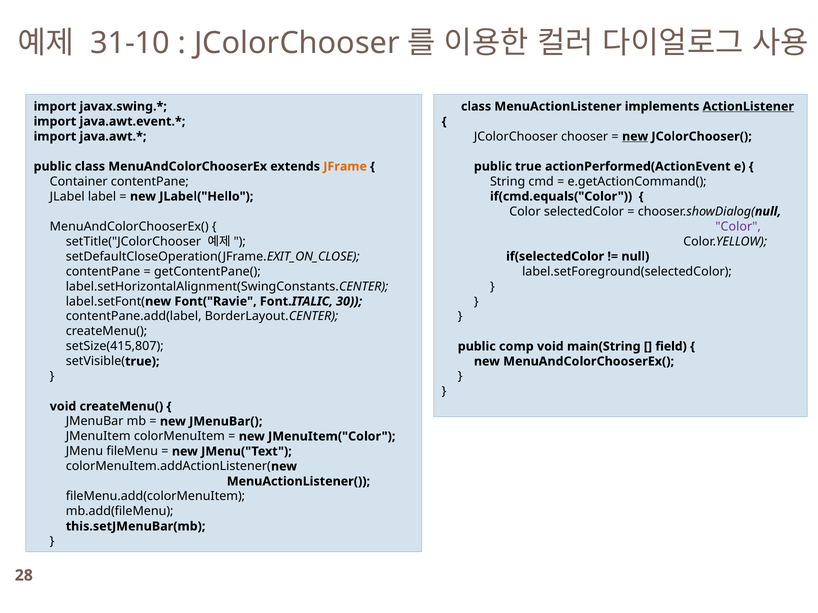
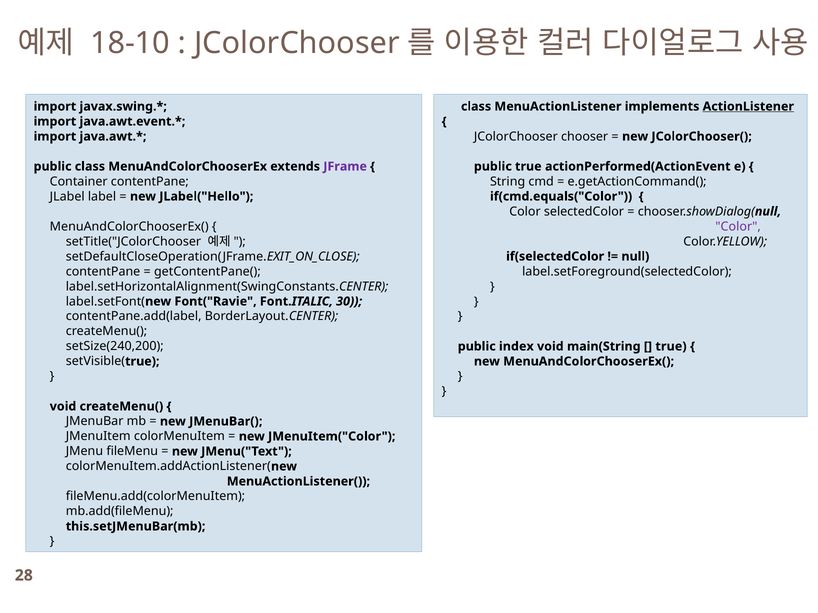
31-10: 31-10 -> 18-10
new at (635, 137) underline: present -> none
JFrame colour: orange -> purple
setSize(415,807: setSize(415,807 -> setSize(240,200
comp: comp -> index
field at (671, 347): field -> true
